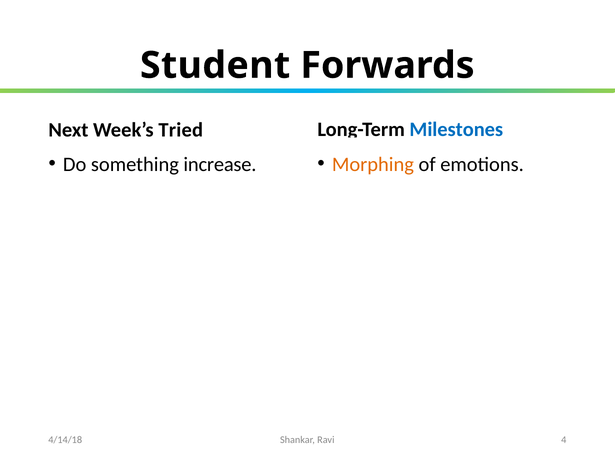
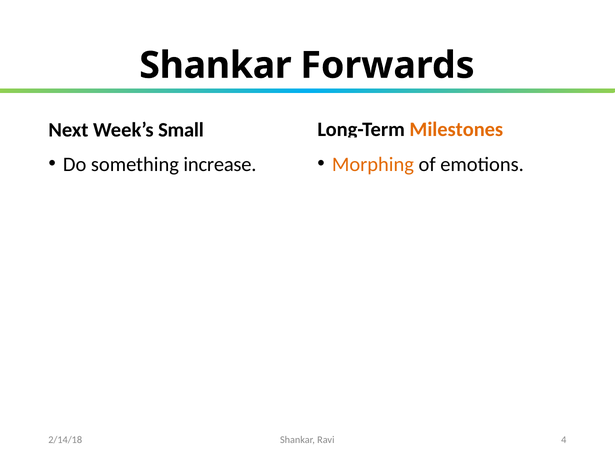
Student at (215, 65): Student -> Shankar
Milestones colour: blue -> orange
Tried: Tried -> Small
4/14/18: 4/14/18 -> 2/14/18
